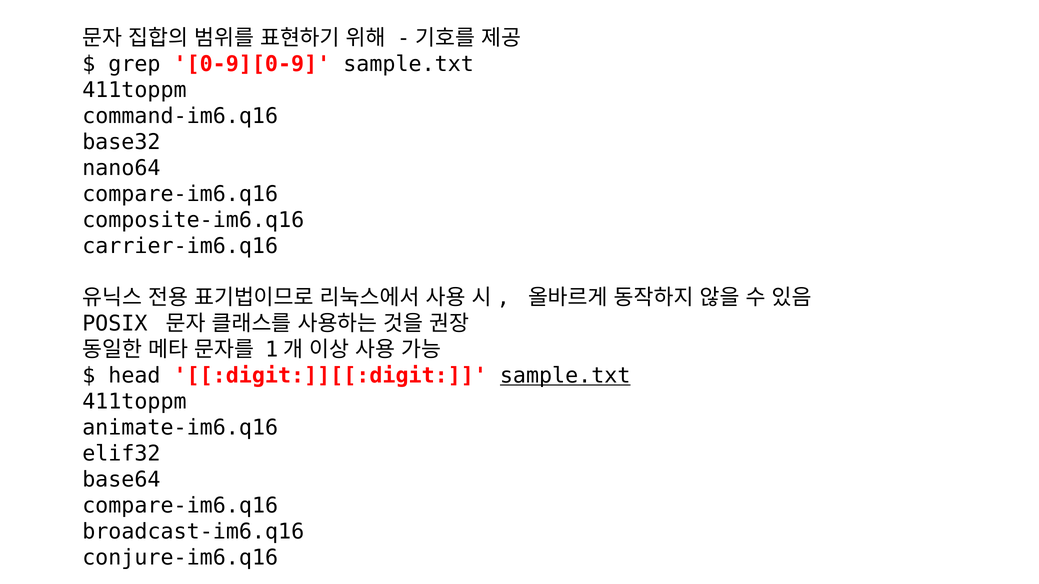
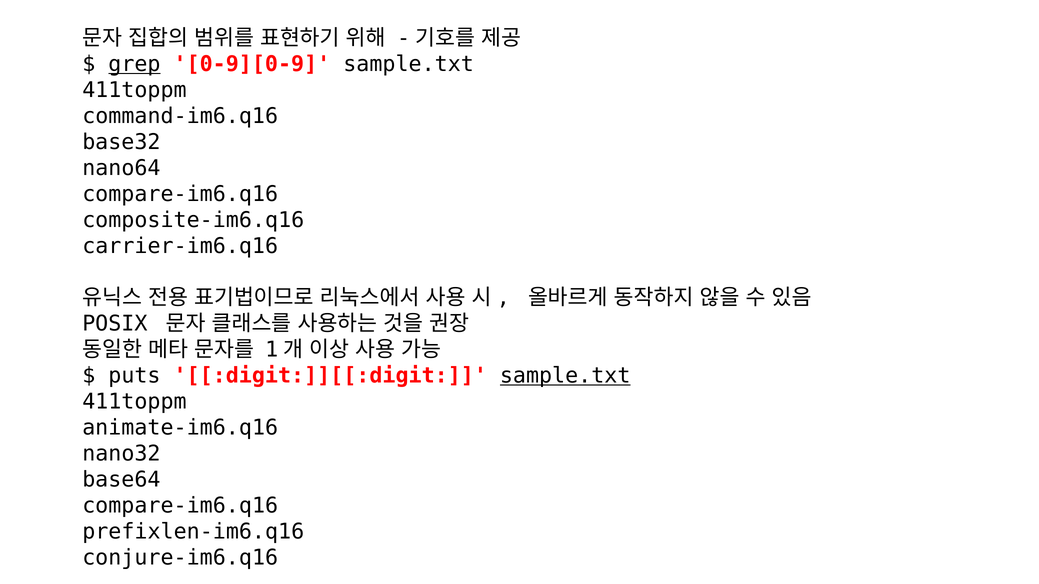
grep underline: none -> present
head: head -> puts
elif32: elif32 -> nano32
broadcast-im6.q16: broadcast-im6.q16 -> prefixlen-im6.q16
